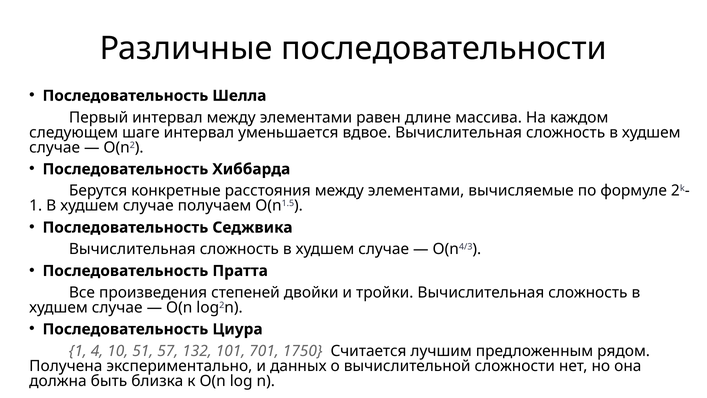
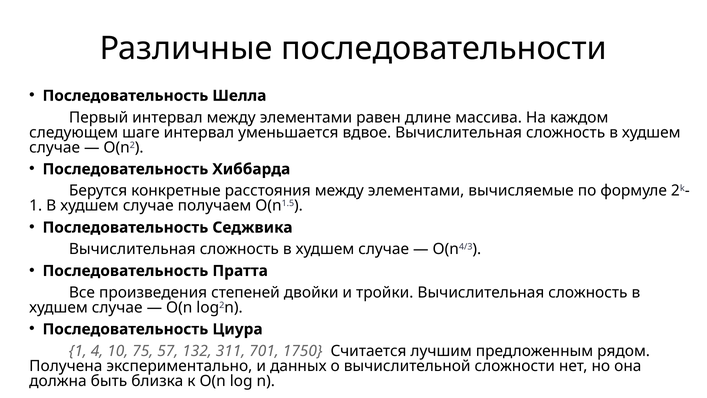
51: 51 -> 75
101: 101 -> 311
